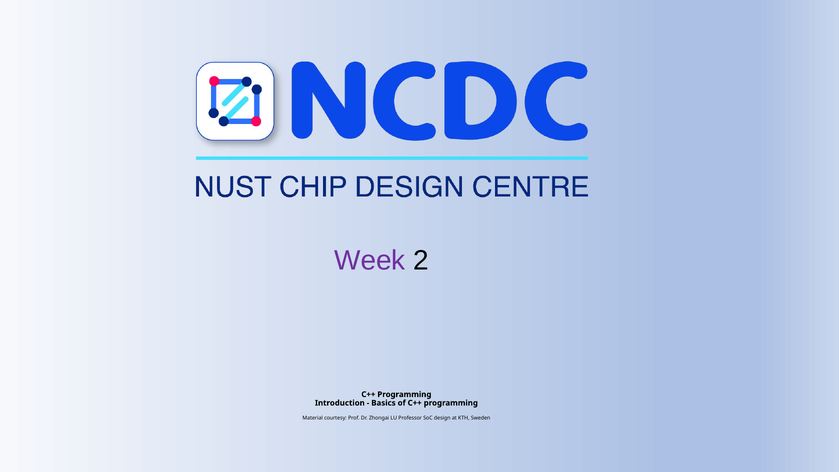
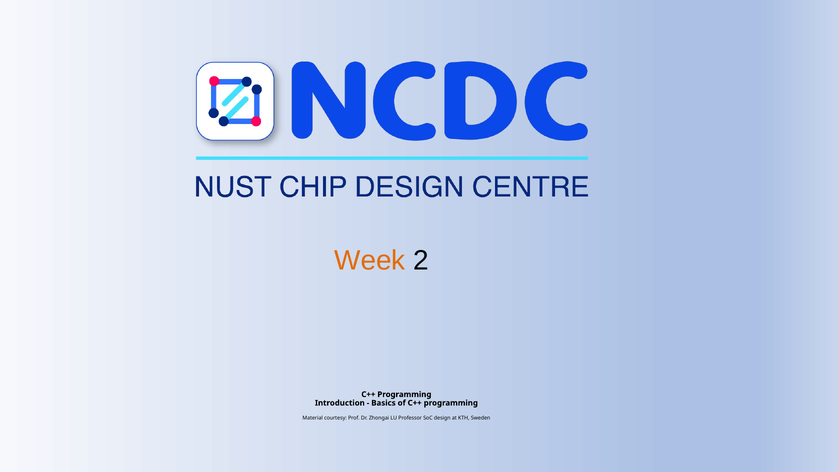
Week colour: purple -> orange
